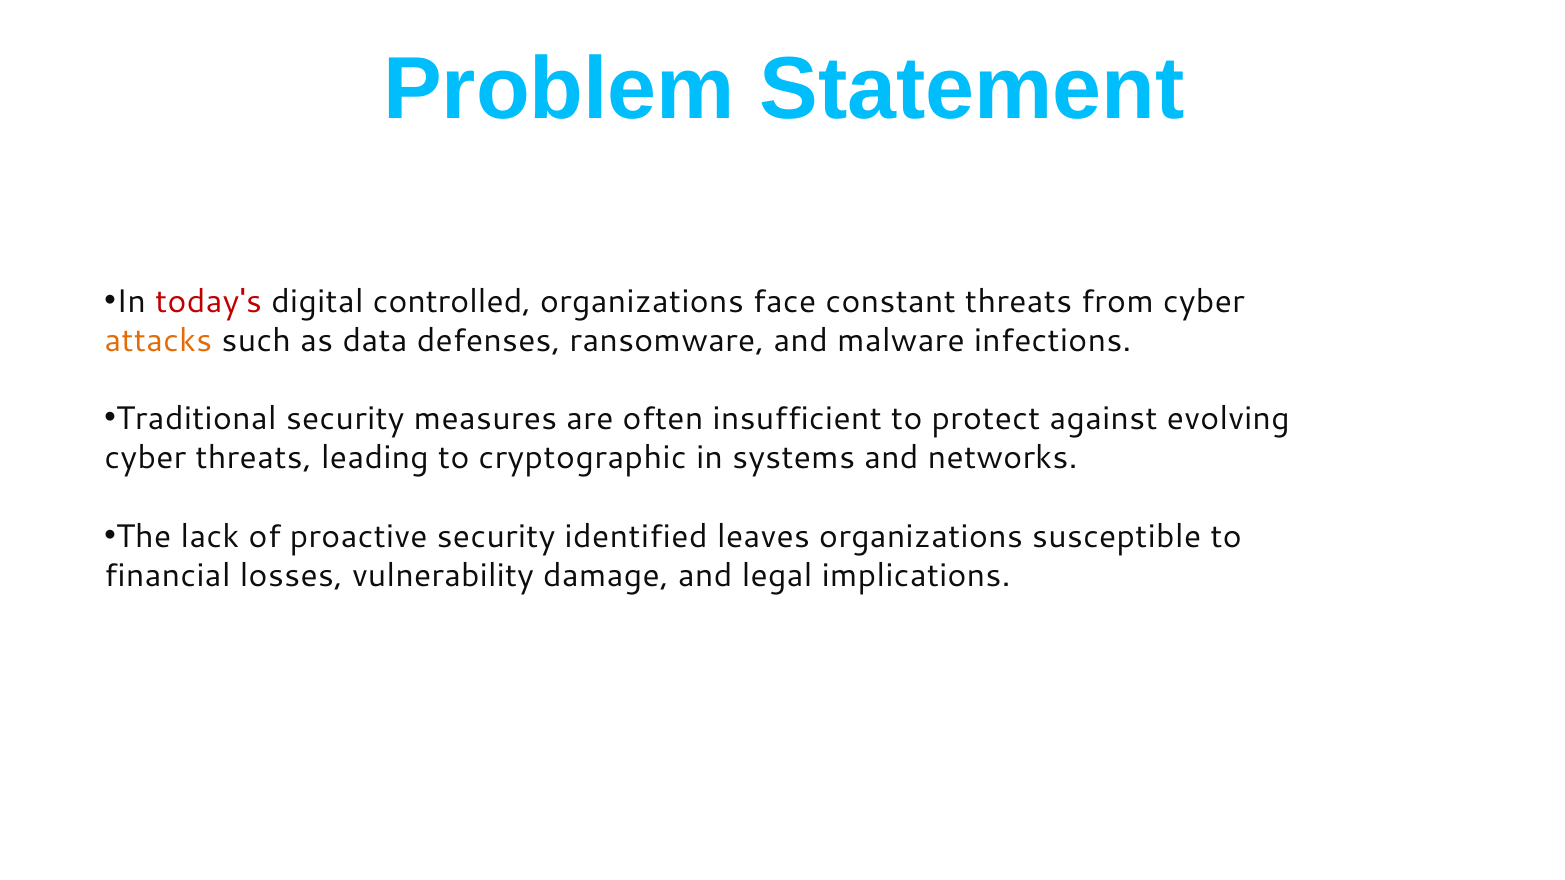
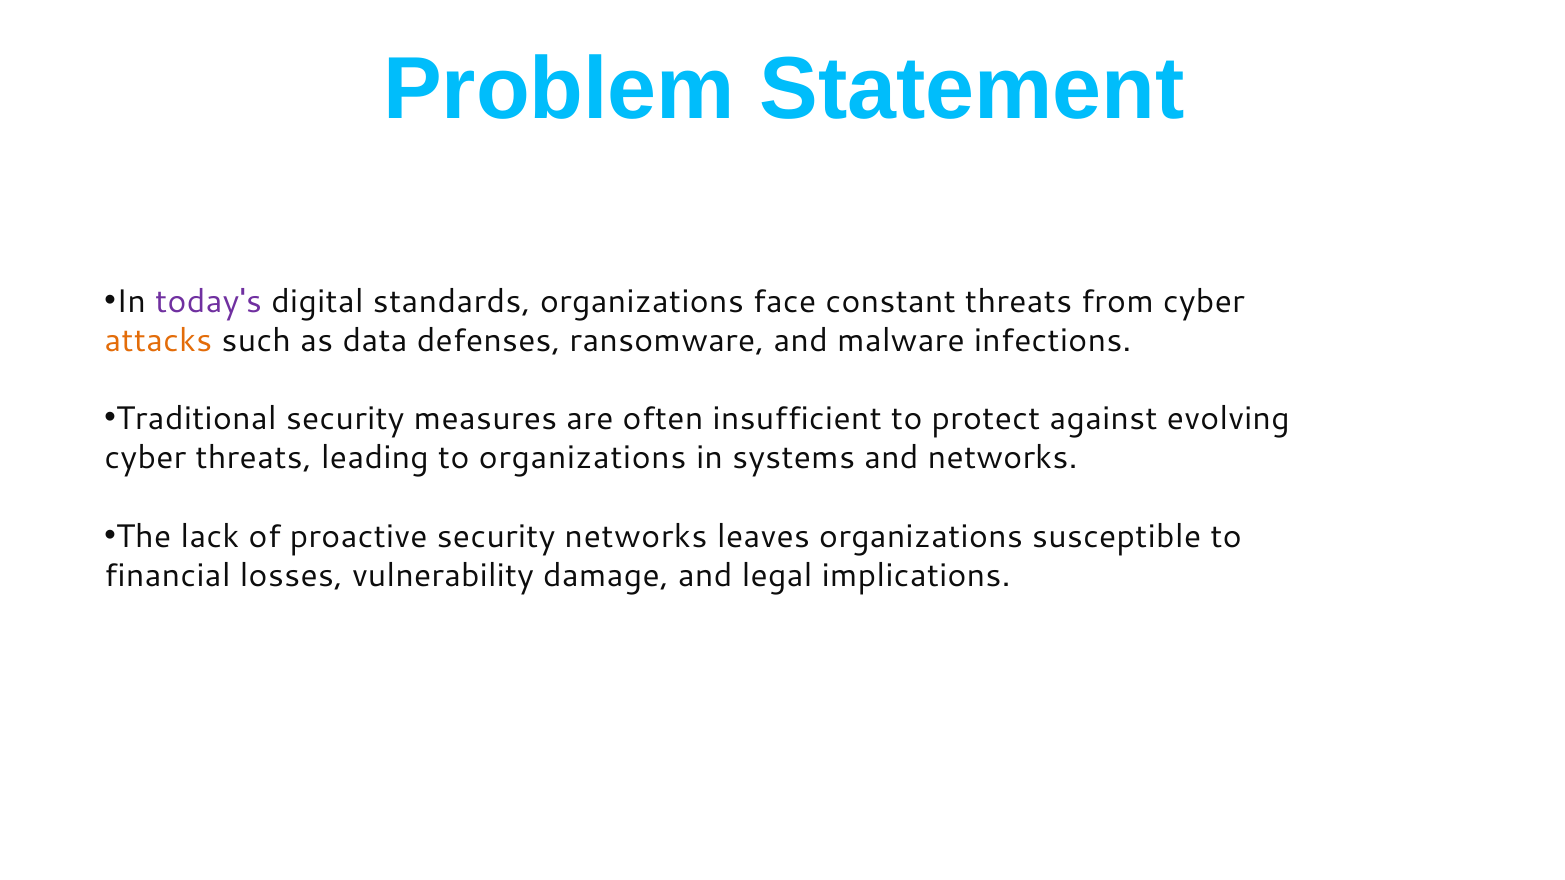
today's colour: red -> purple
controlled: controlled -> standards
to cryptographic: cryptographic -> organizations
security identified: identified -> networks
